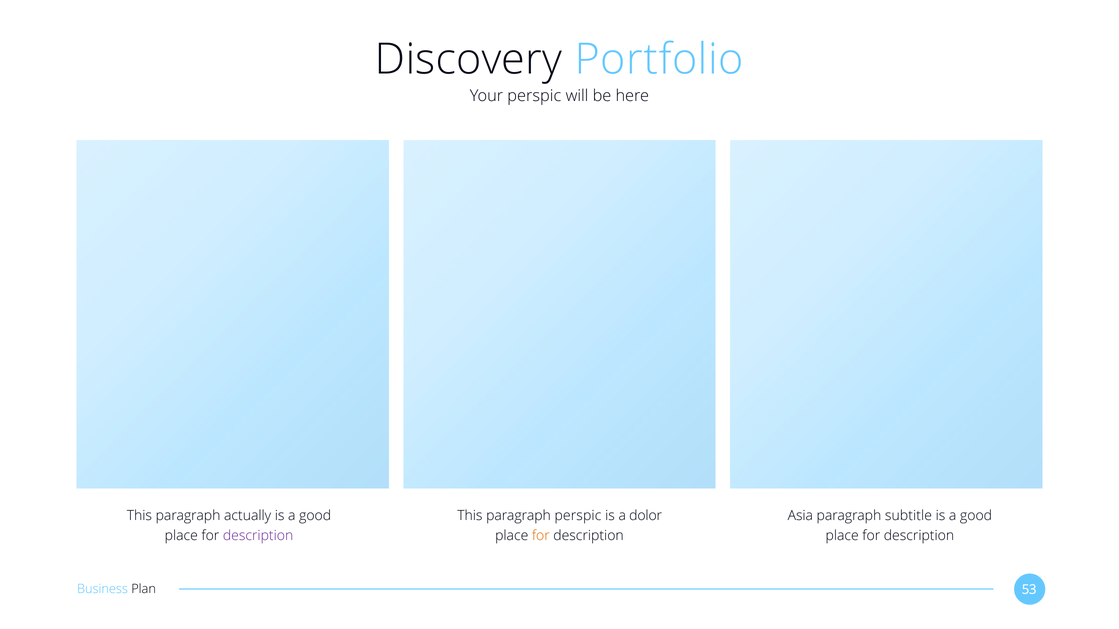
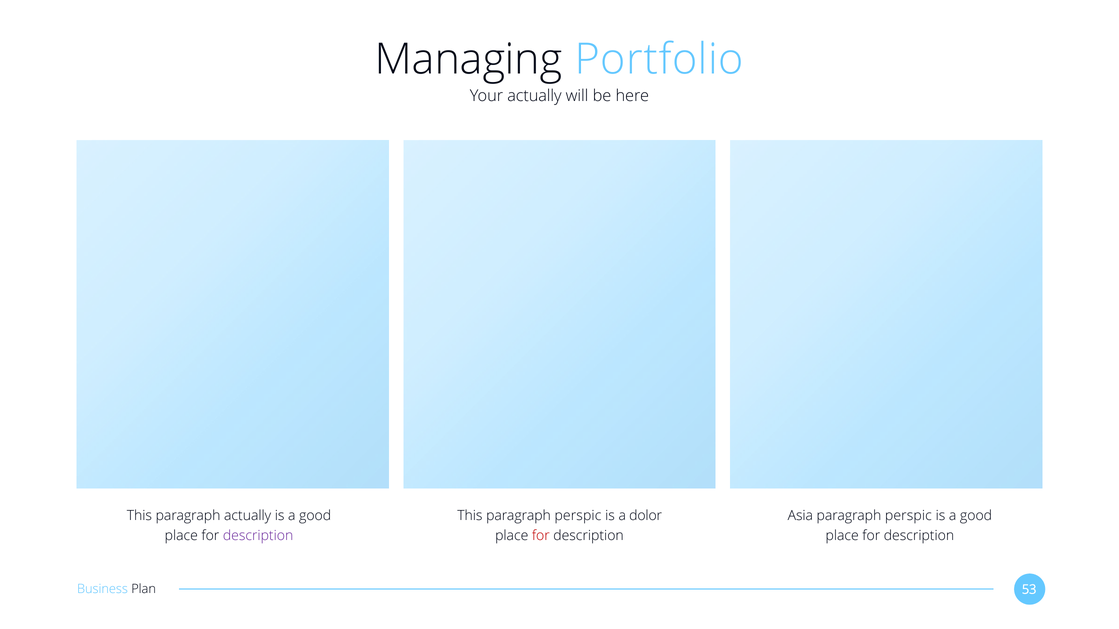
Discovery: Discovery -> Managing
Your perspic: perspic -> actually
subtitle at (908, 516): subtitle -> perspic
for at (541, 536) colour: orange -> red
